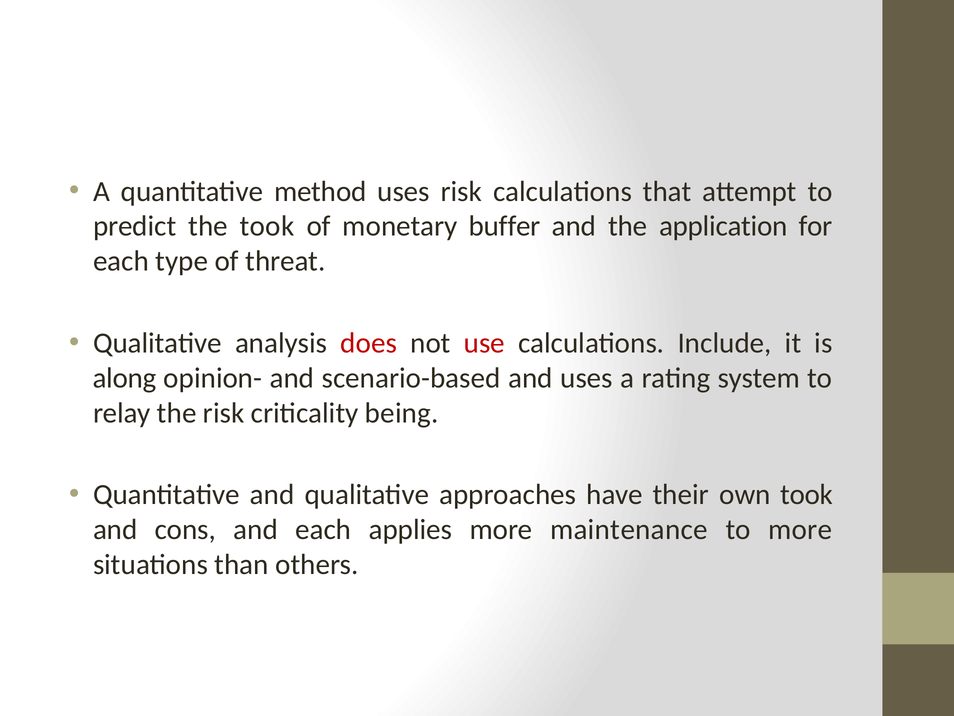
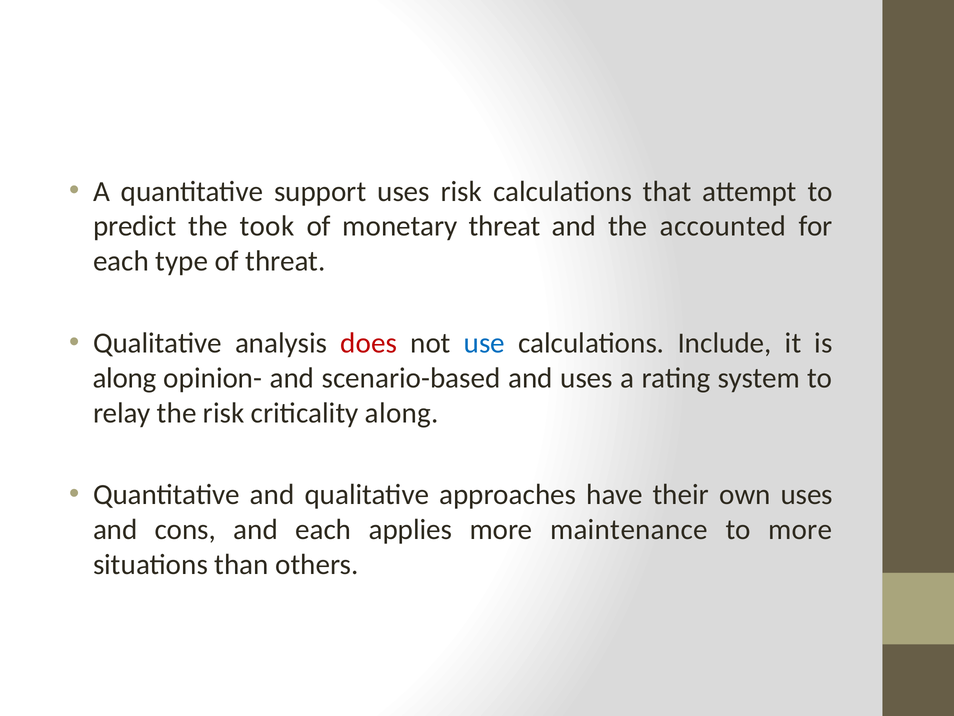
method: method -> support
monetary buffer: buffer -> threat
application: application -> accounted
use colour: red -> blue
criticality being: being -> along
own took: took -> uses
